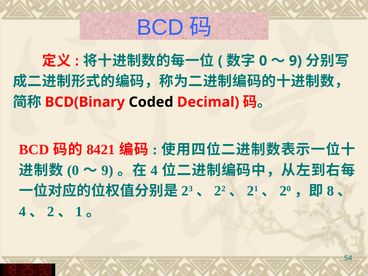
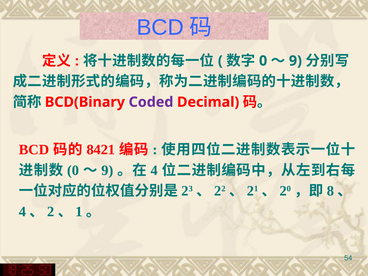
Coded colour: black -> purple
